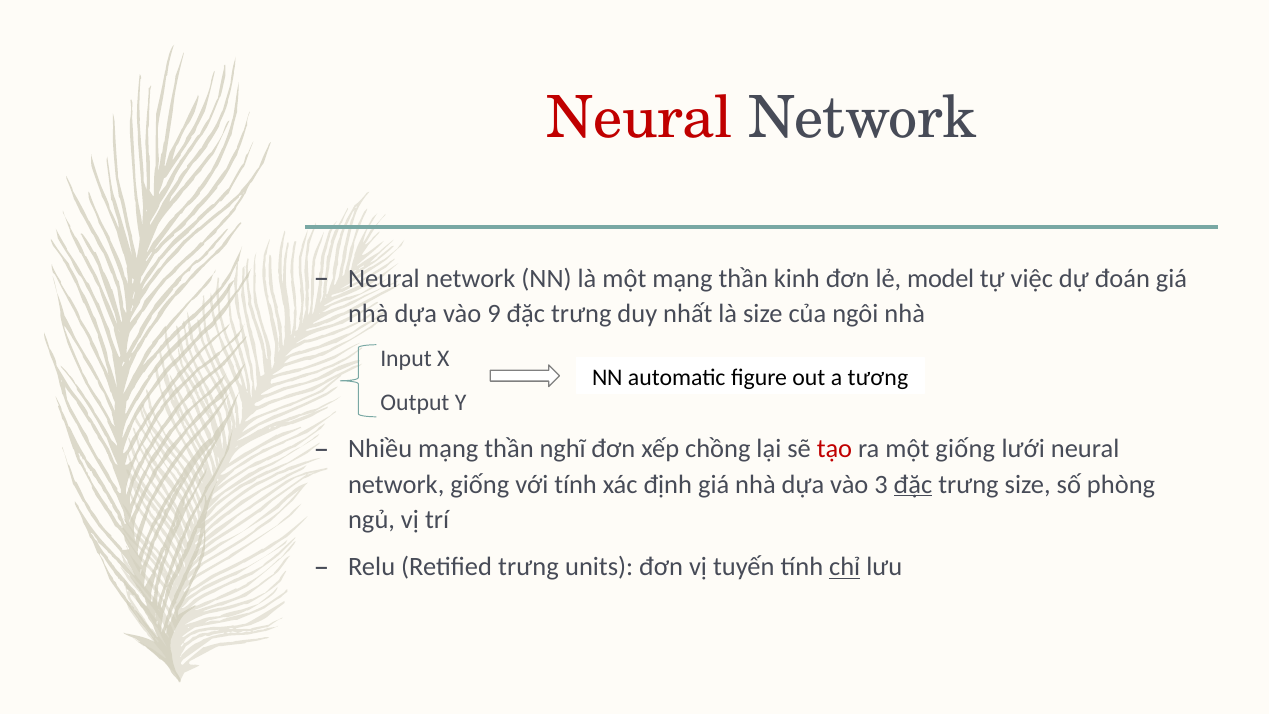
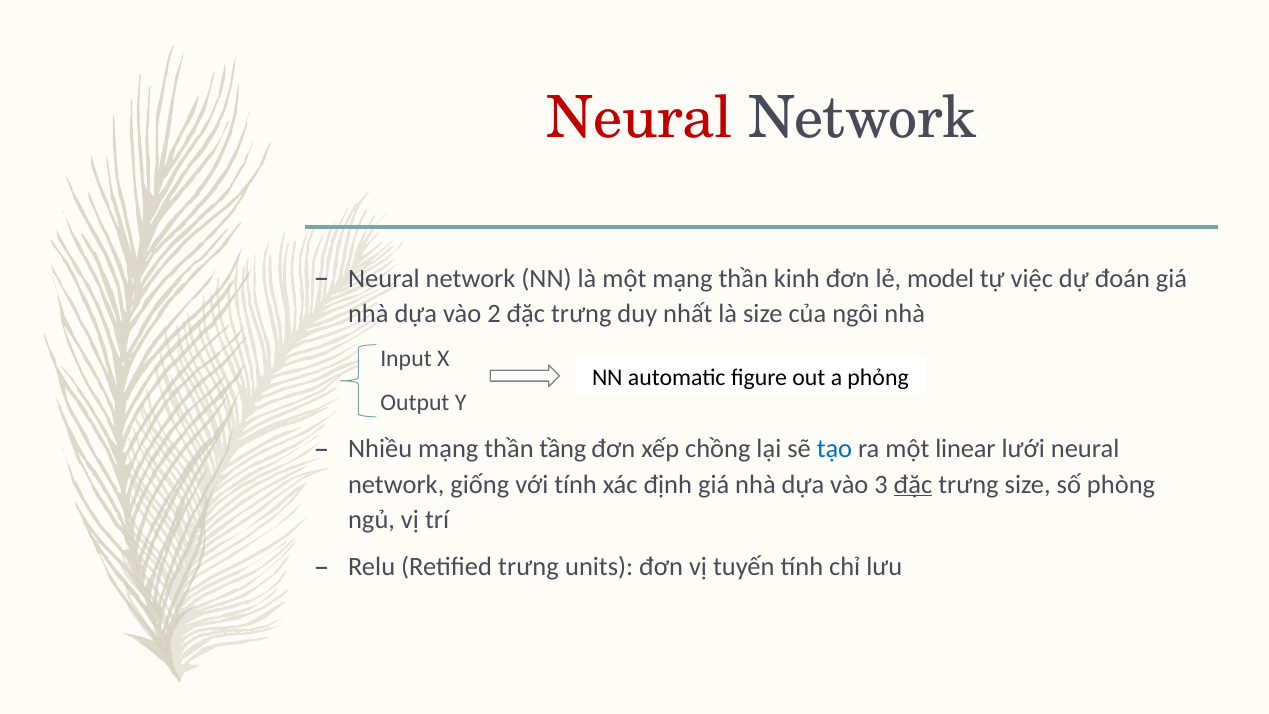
9: 9 -> 2
tương: tương -> phỏng
nghĩ: nghĩ -> tầng
tạo colour: red -> blue
một giống: giống -> linear
chỉ underline: present -> none
